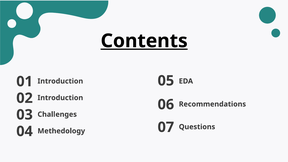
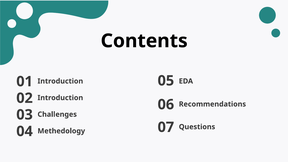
Contents underline: present -> none
